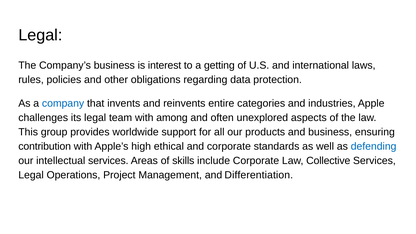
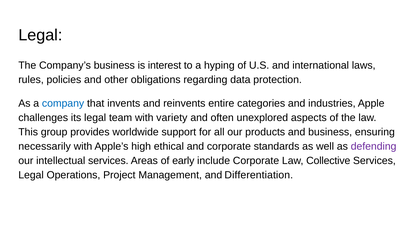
getting: getting -> hyping
among: among -> variety
contribution: contribution -> necessarily
defending colour: blue -> purple
skills: skills -> early
